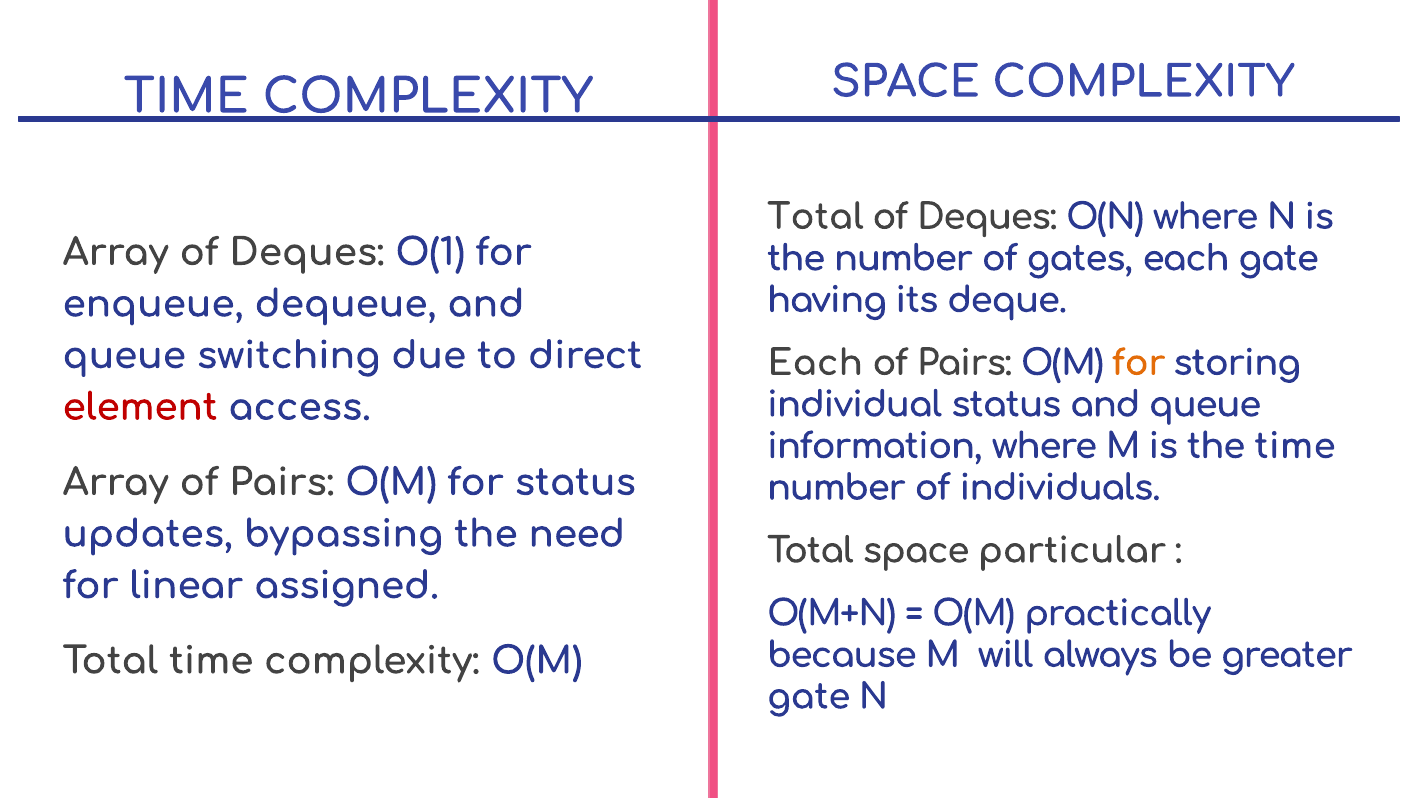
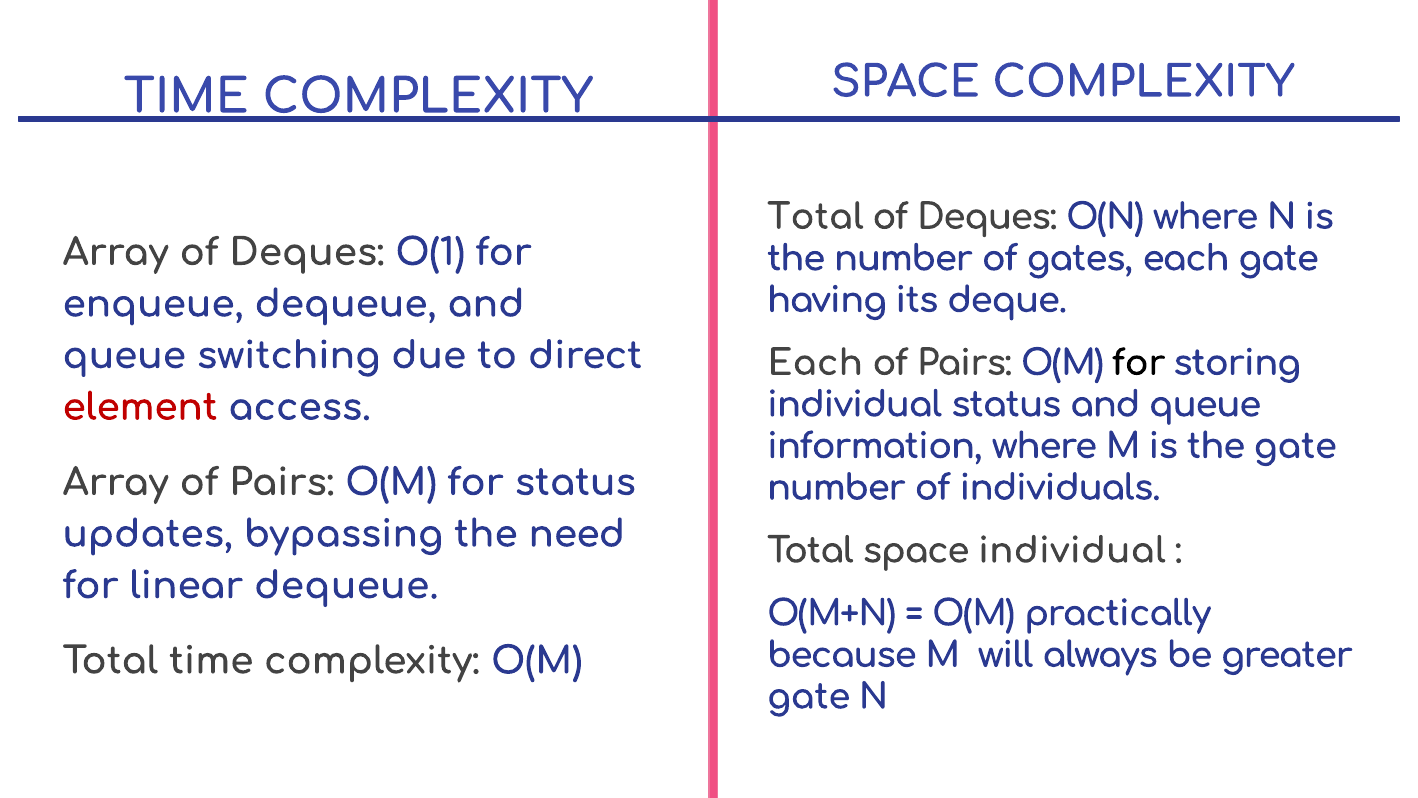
for at (1139, 363) colour: orange -> black
the time: time -> gate
space particular: particular -> individual
linear assigned: assigned -> dequeue
